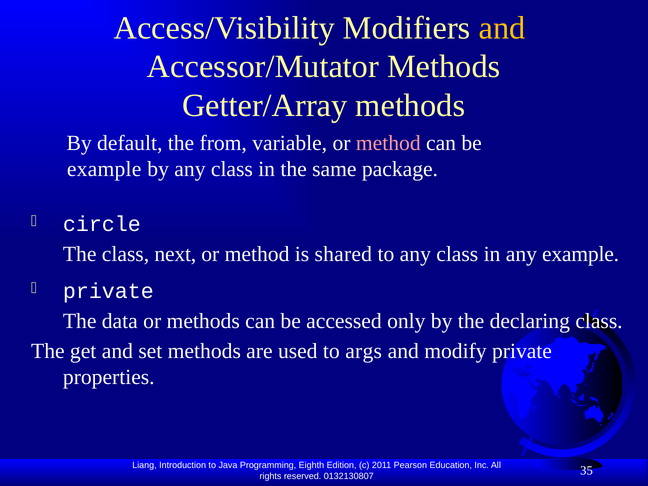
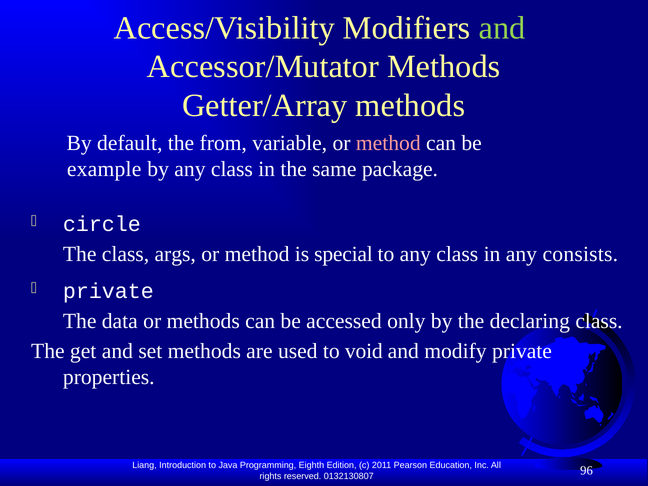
and at (502, 28) colour: yellow -> light green
next: next -> args
shared: shared -> special
any example: example -> consists
args: args -> void
35: 35 -> 96
